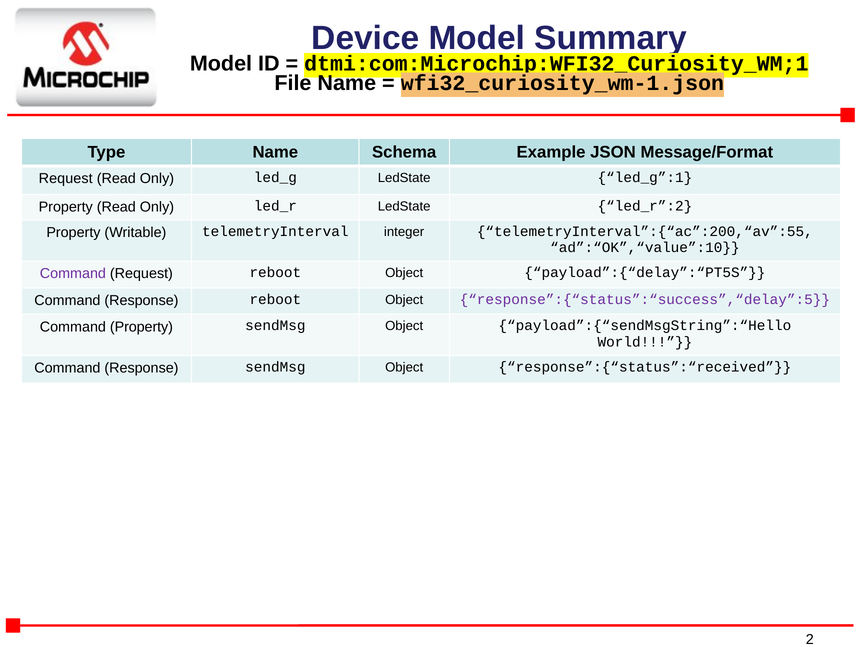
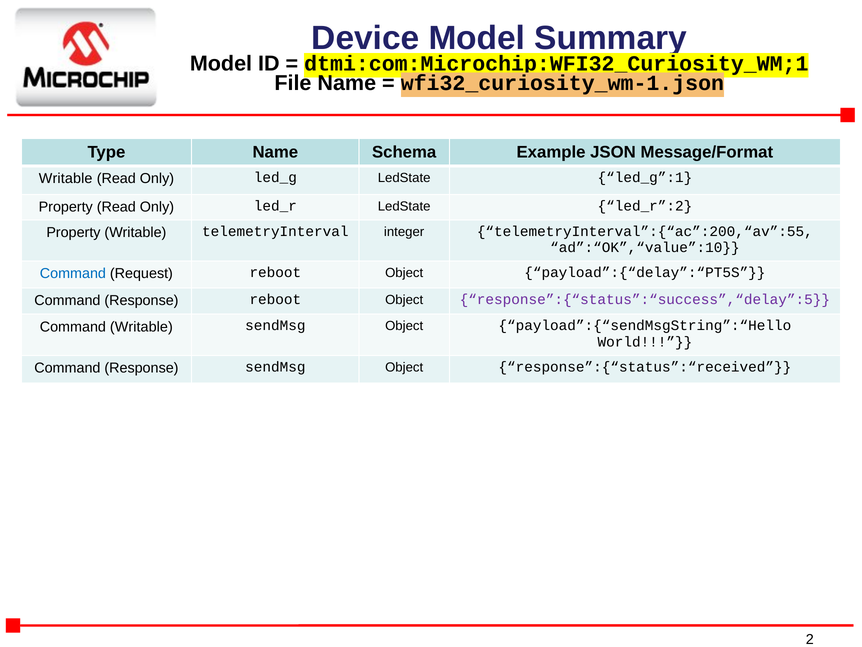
Request at (66, 178): Request -> Writable
Command at (73, 273) colour: purple -> blue
Command Property: Property -> Writable
